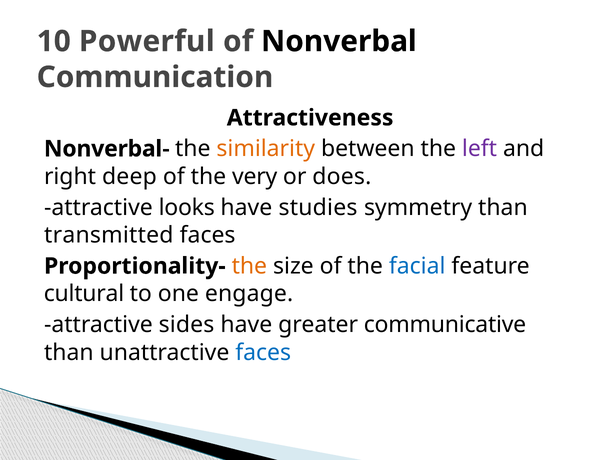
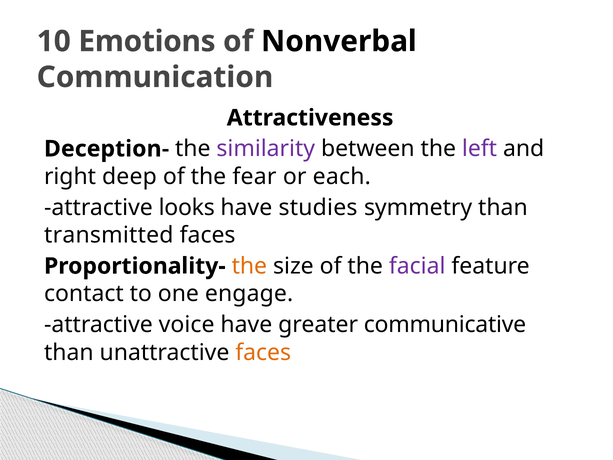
Powerful: Powerful -> Emotions
Nonverbal-: Nonverbal- -> Deception-
similarity colour: orange -> purple
very: very -> fear
does: does -> each
facial colour: blue -> purple
cultural: cultural -> contact
sides: sides -> voice
faces at (263, 352) colour: blue -> orange
